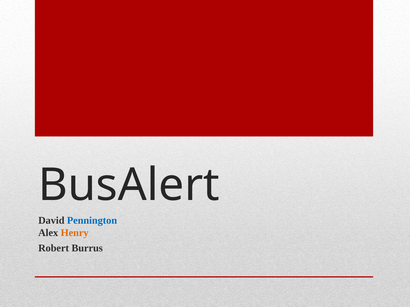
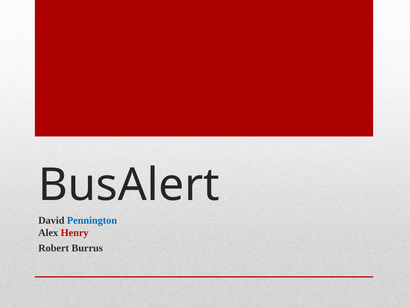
Henry colour: orange -> red
